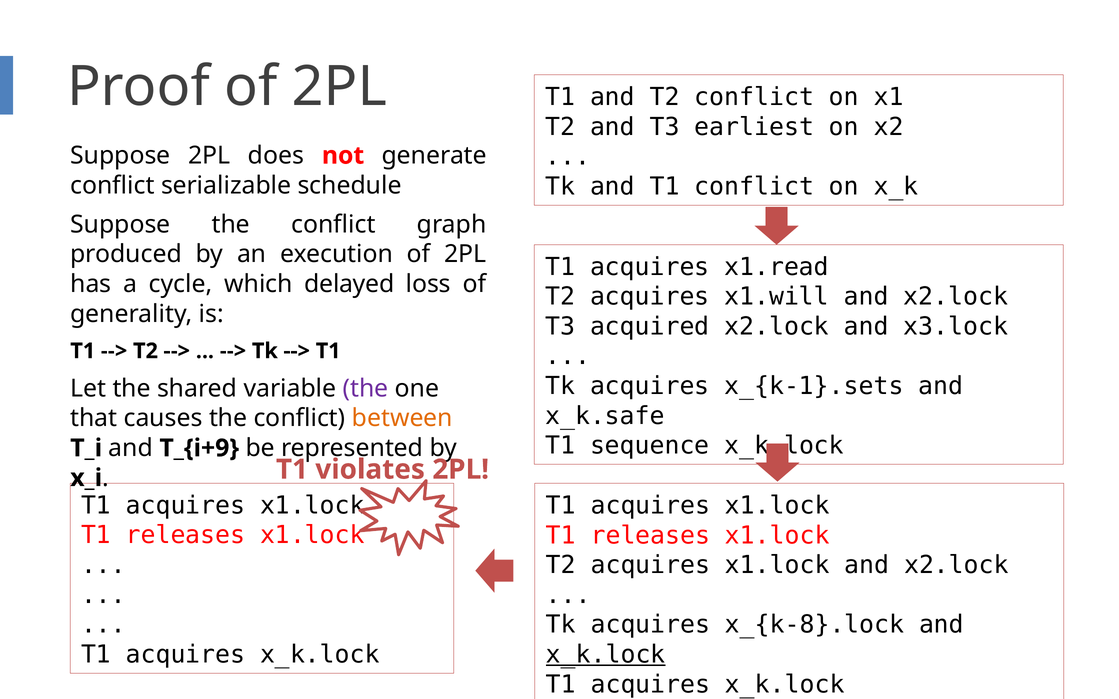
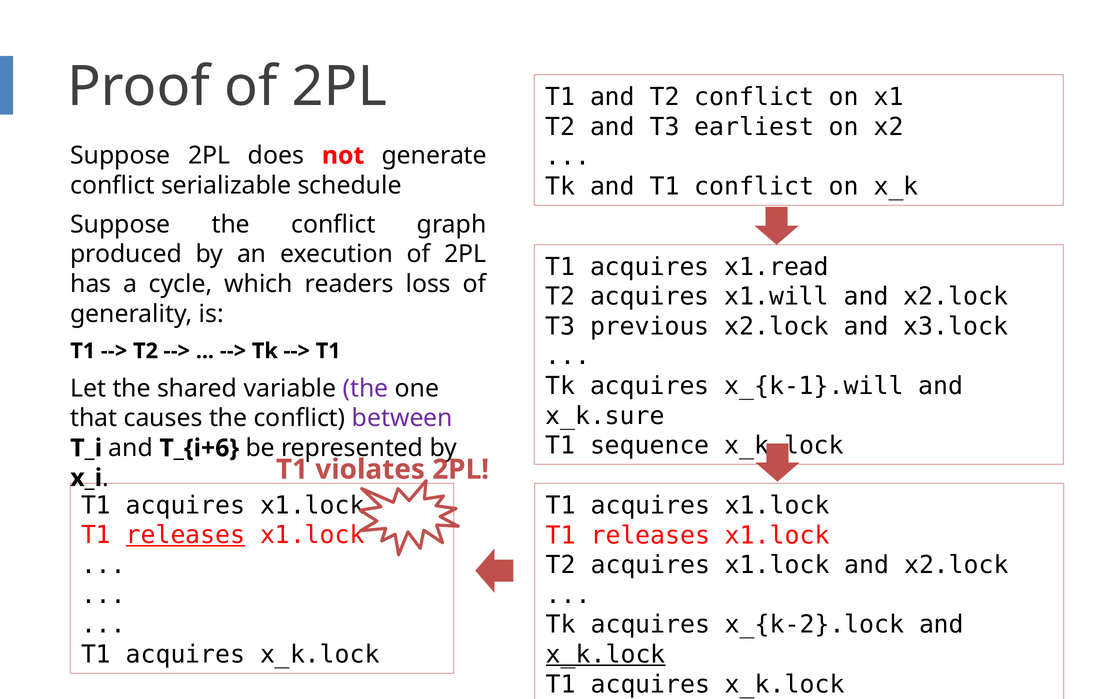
delayed: delayed -> readers
acquired: acquired -> previous
x_{k-1}.sets: x_{k-1}.sets -> x_{k-1}.will
x_k.safe: x_k.safe -> x_k.sure
between colour: orange -> purple
T_{i+9: T_{i+9 -> T_{i+6
releases at (185, 536) underline: none -> present
x_{k-8}.lock: x_{k-8}.lock -> x_{k-2}.lock
